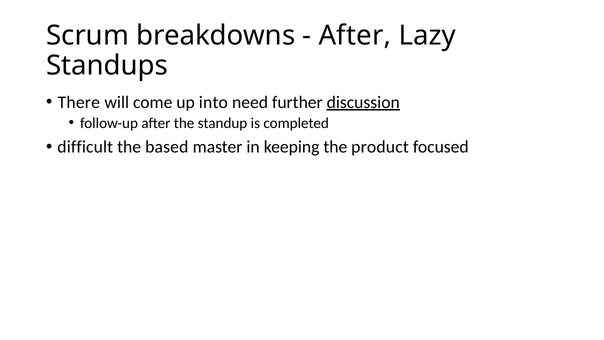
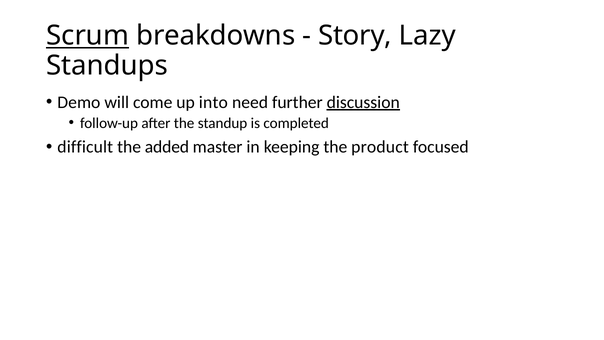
Scrum underline: none -> present
After at (355, 36): After -> Story
There: There -> Demo
based: based -> added
